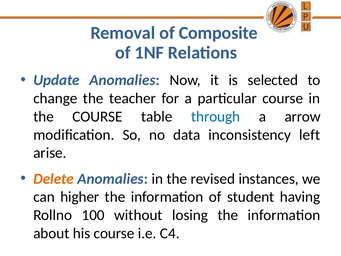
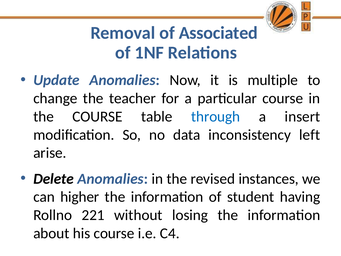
Composite: Composite -> Associated
selected: selected -> multiple
arrow: arrow -> insert
Delete colour: orange -> black
100: 100 -> 221
